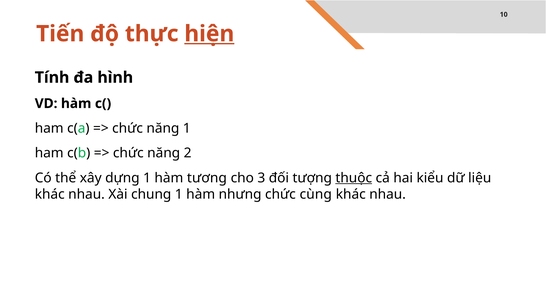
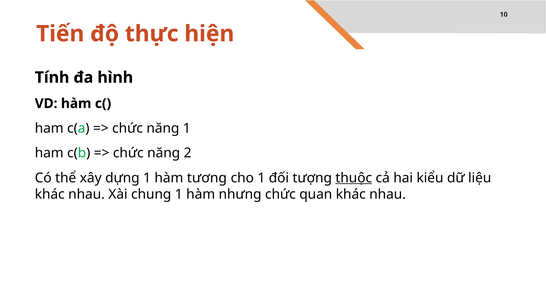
hiện underline: present -> none
cho 3: 3 -> 1
cùng: cùng -> quan
